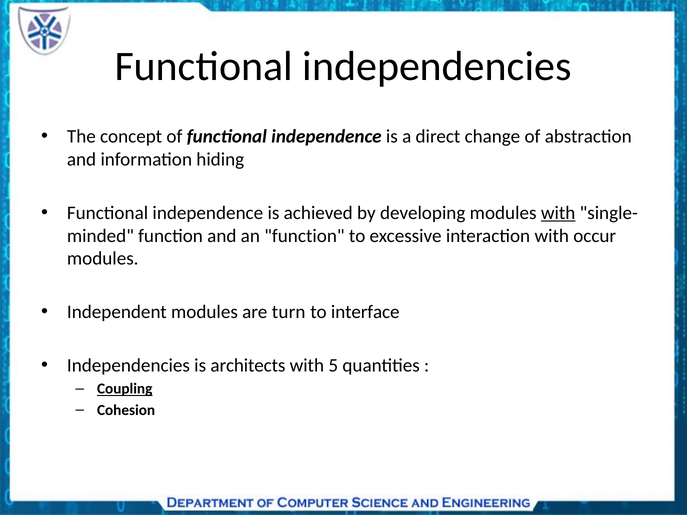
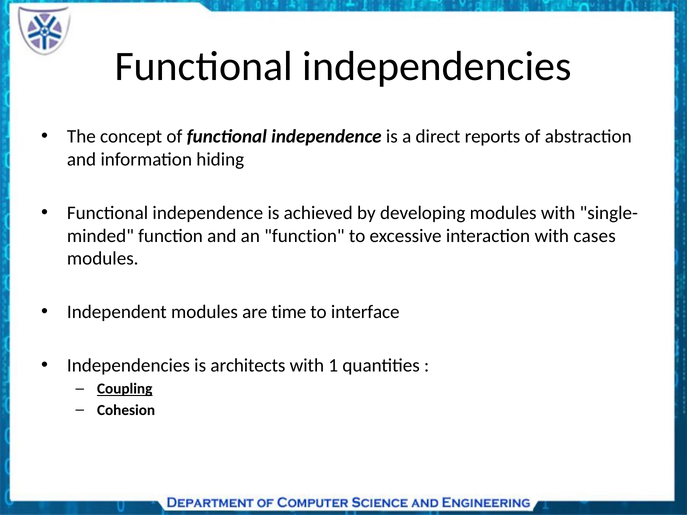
change: change -> reports
with at (558, 213) underline: present -> none
occur: occur -> cases
turn: turn -> time
5: 5 -> 1
